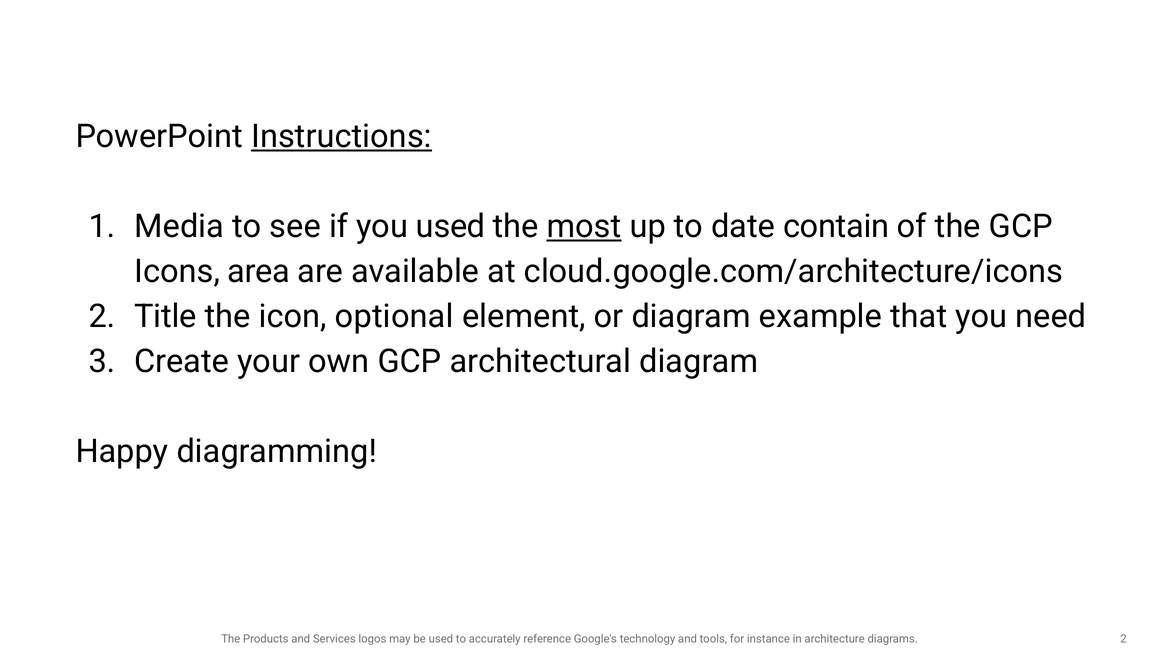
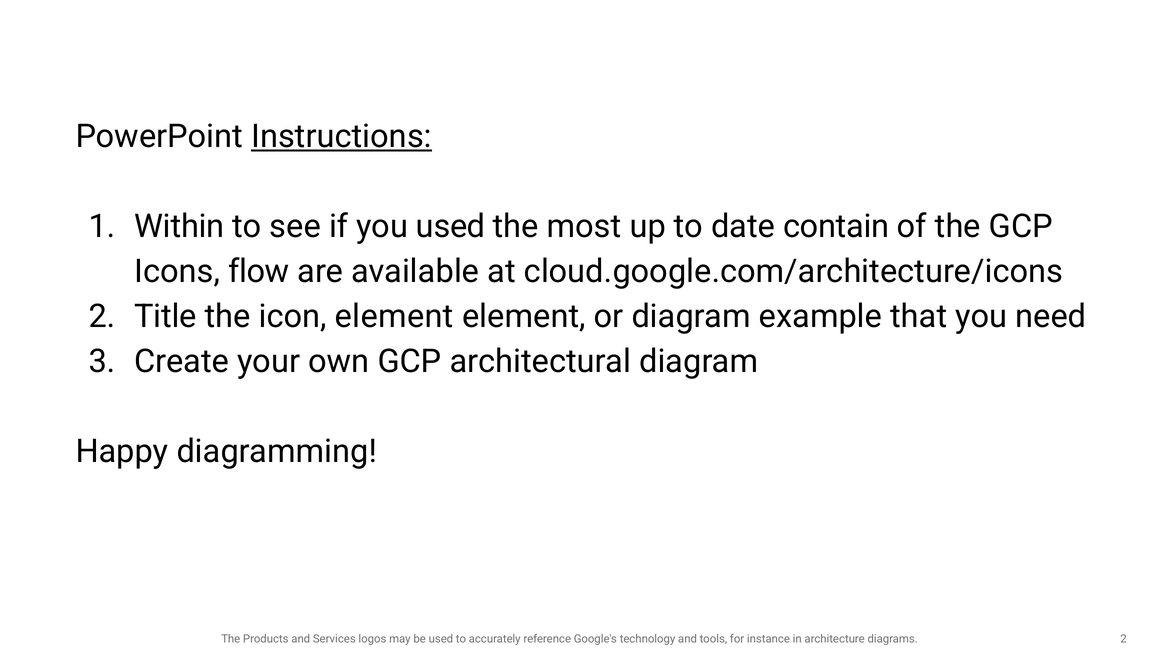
Media: Media -> Within
most underline: present -> none
area: area -> flow
icon optional: optional -> element
